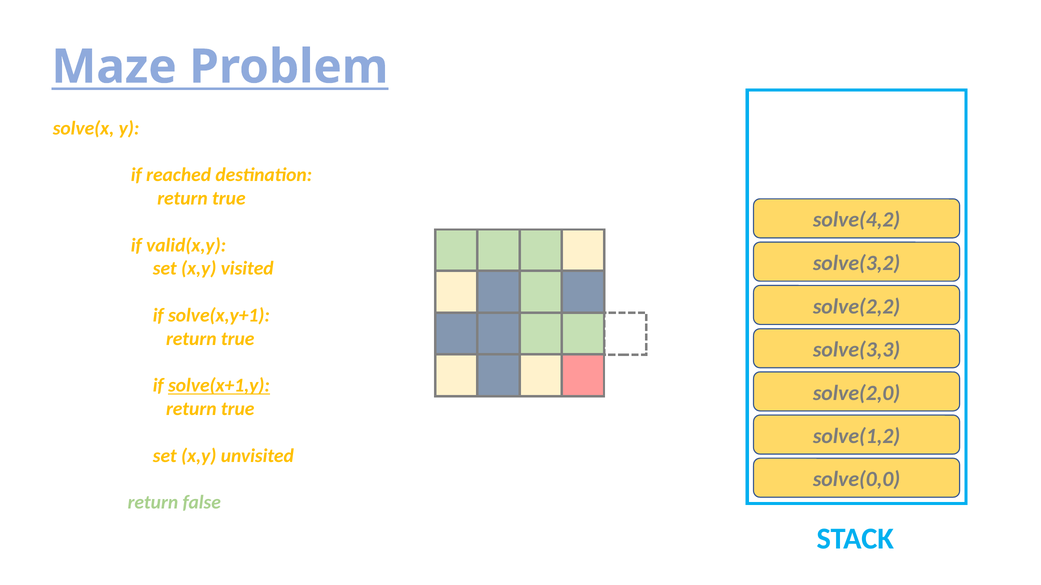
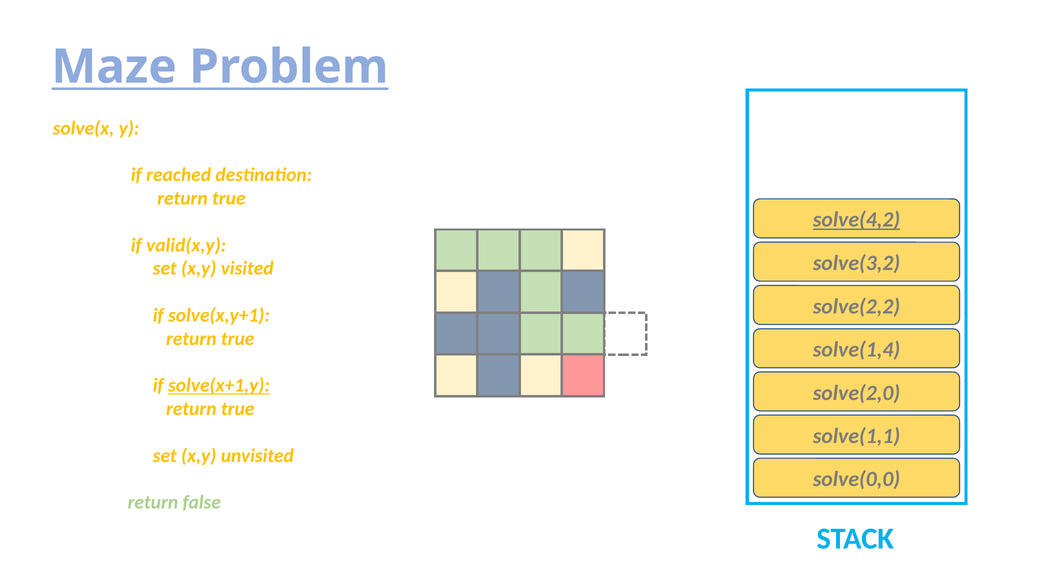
solve(4,2 underline: none -> present
solve(3,3: solve(3,3 -> solve(1,4
solve(1,2: solve(1,2 -> solve(1,1
